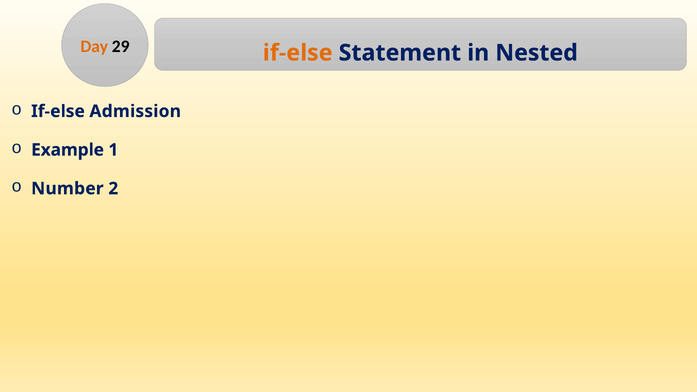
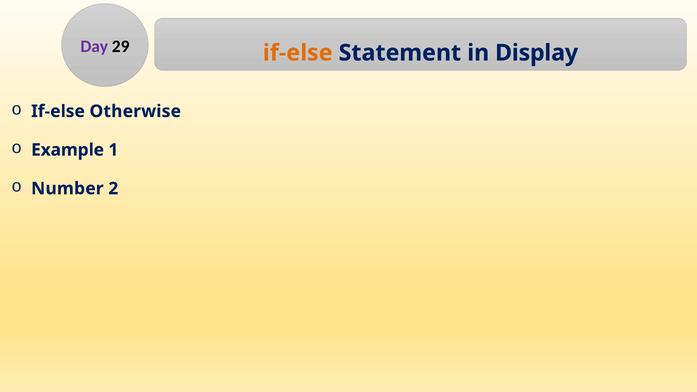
Day colour: orange -> purple
Nested: Nested -> Display
Admission: Admission -> Otherwise
